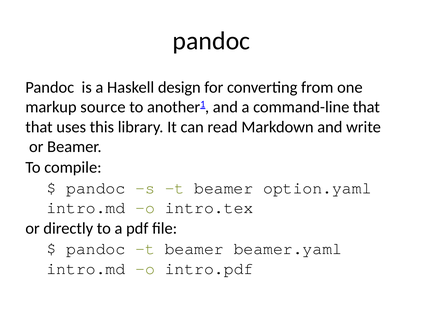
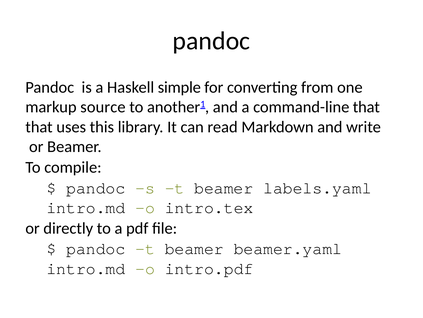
design: design -> simple
option.yaml: option.yaml -> labels.yaml
